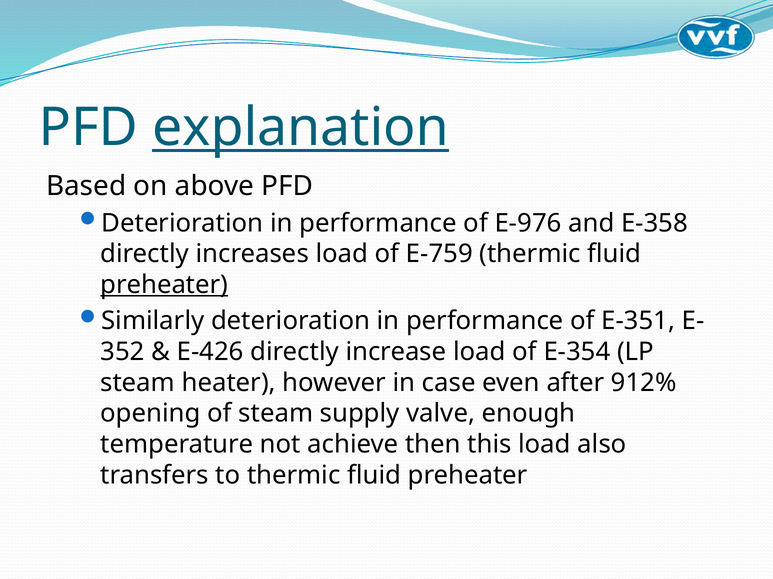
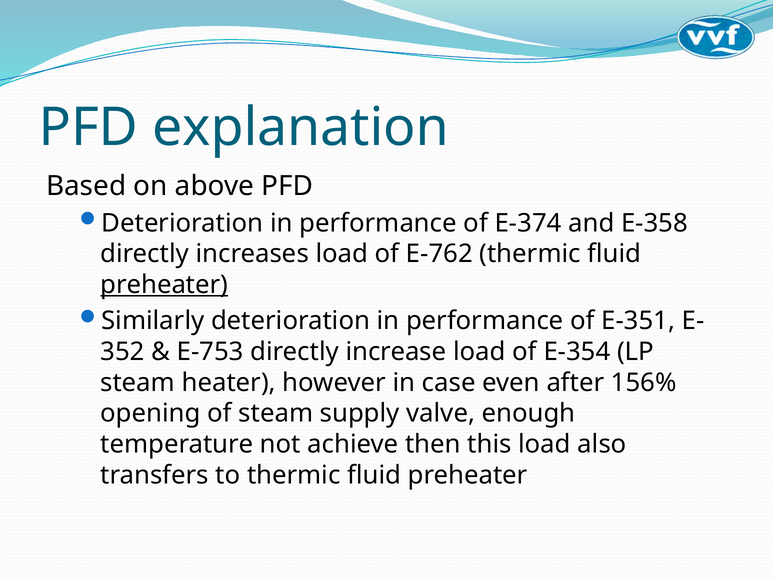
explanation underline: present -> none
E-976: E-976 -> E-374
E-759: E-759 -> E-762
E-426: E-426 -> E-753
912%: 912% -> 156%
